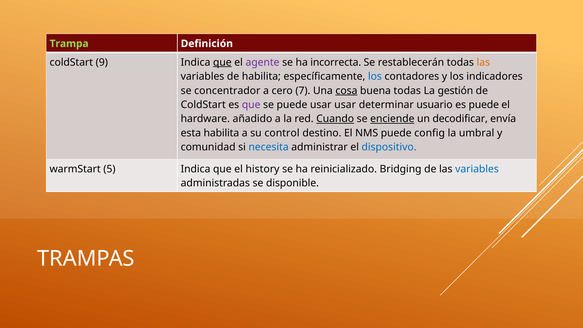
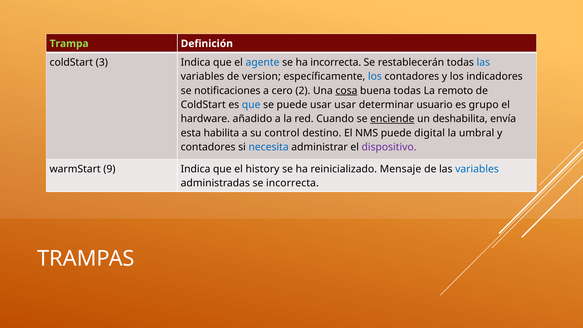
9: 9 -> 3
que at (222, 62) underline: present -> none
agente colour: purple -> blue
las at (483, 62) colour: orange -> blue
de habilita: habilita -> version
concentrador: concentrador -> notificaciones
7: 7 -> 2
gestión: gestión -> remoto
que at (251, 105) colour: purple -> blue
es puede: puede -> grupo
Cuando underline: present -> none
decodificar: decodificar -> deshabilita
config: config -> digital
comunidad at (208, 147): comunidad -> contadores
dispositivo colour: blue -> purple
5: 5 -> 9
Bridging: Bridging -> Mensaje
se disponible: disponible -> incorrecta
